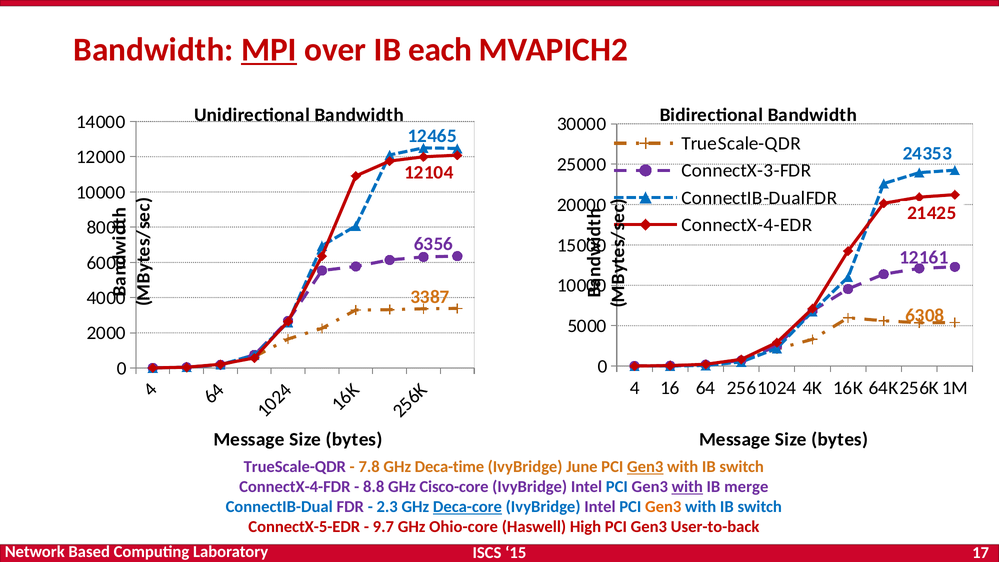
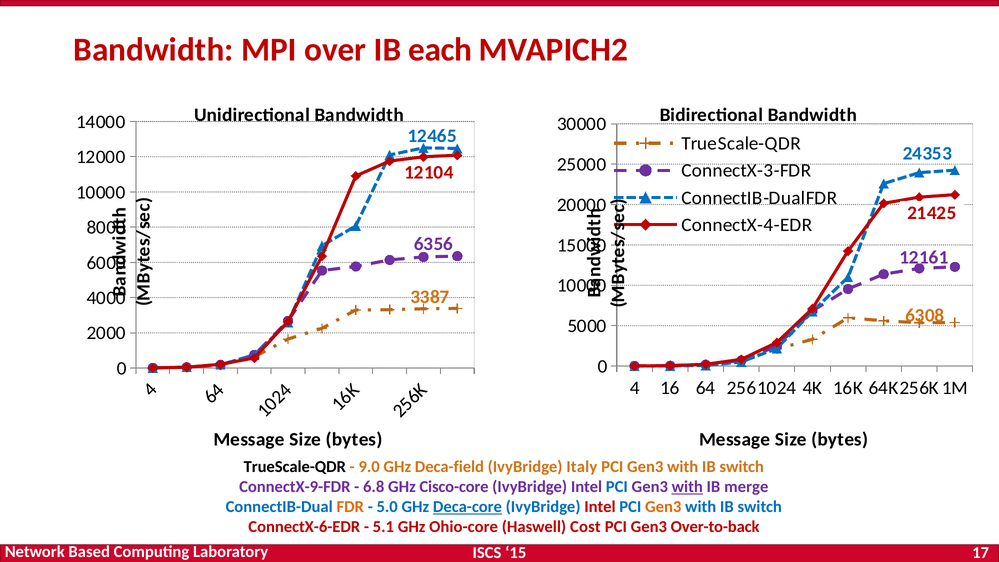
MPI underline: present -> none
TrueScale-QDR at (295, 467) colour: purple -> black
7.8: 7.8 -> 9.0
Deca-time: Deca-time -> Deca-field
June: June -> Italy
Gen3 at (645, 467) underline: present -> none
ConnectX-4-FDR: ConnectX-4-FDR -> ConnectX-9-FDR
8.8: 8.8 -> 6.8
FDR colour: purple -> orange
2.3: 2.3 -> 5.0
Intel at (600, 507) colour: purple -> red
ConnectX-5-EDR: ConnectX-5-EDR -> ConnectX-6-EDR
9.7: 9.7 -> 5.1
High: High -> Cost
User-to-back: User-to-back -> Over-to-back
